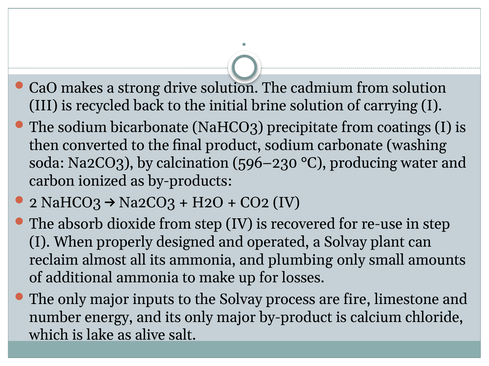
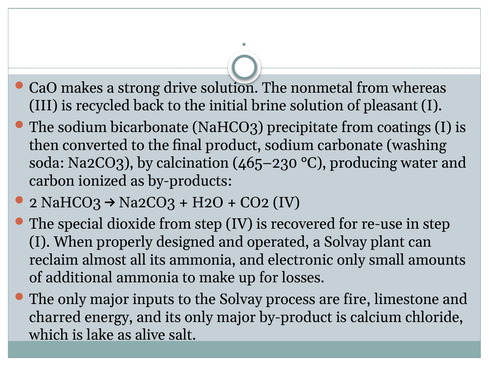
cadmium: cadmium -> nonmetal
from solution: solution -> whereas
carrying: carrying -> pleasant
596–230: 596–230 -> 465–230
absorb: absorb -> special
plumbing: plumbing -> electronic
number: number -> charred
